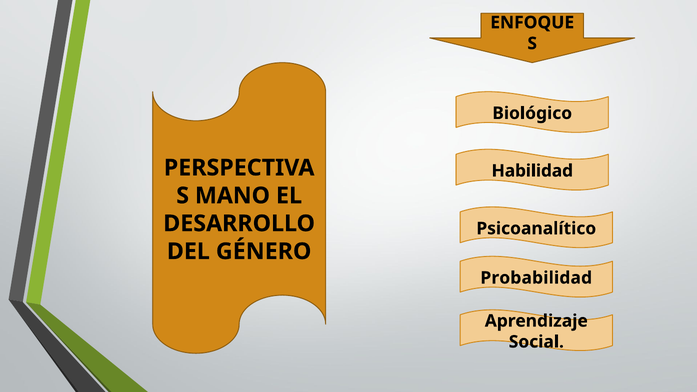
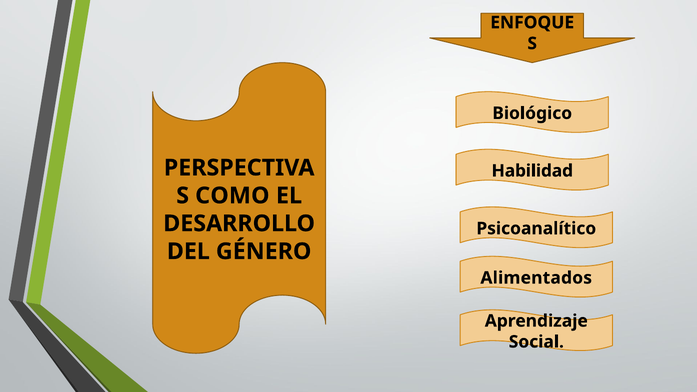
MANO: MANO -> COMO
Probabilidad: Probabilidad -> Alimentados
